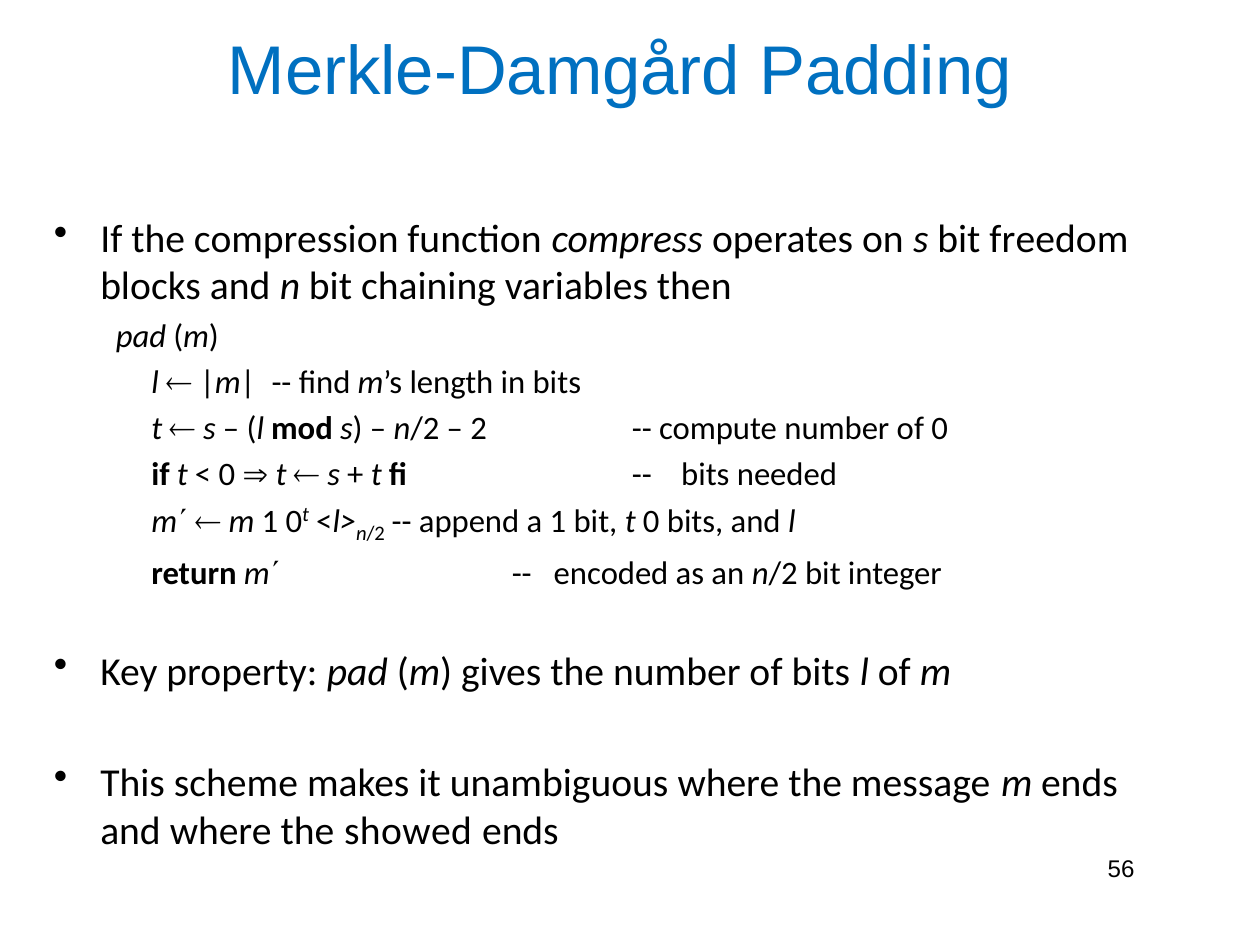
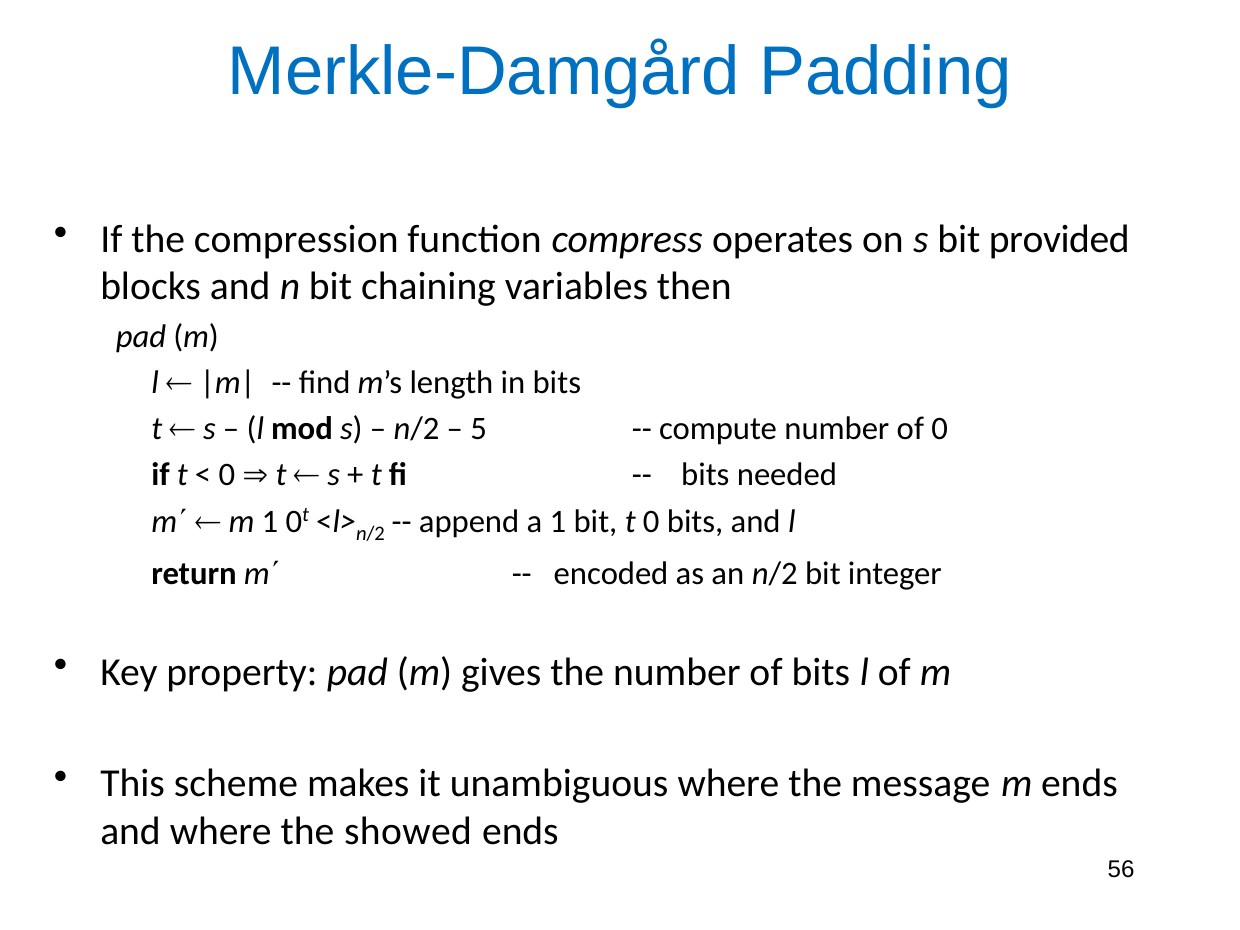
freedom: freedom -> provided
2: 2 -> 5
